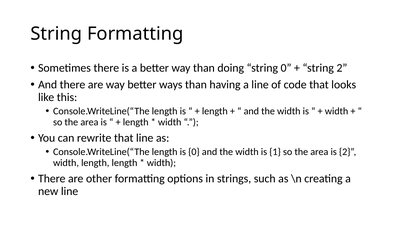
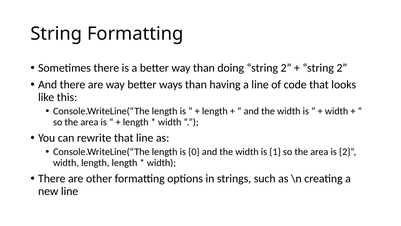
doing string 0: 0 -> 2
